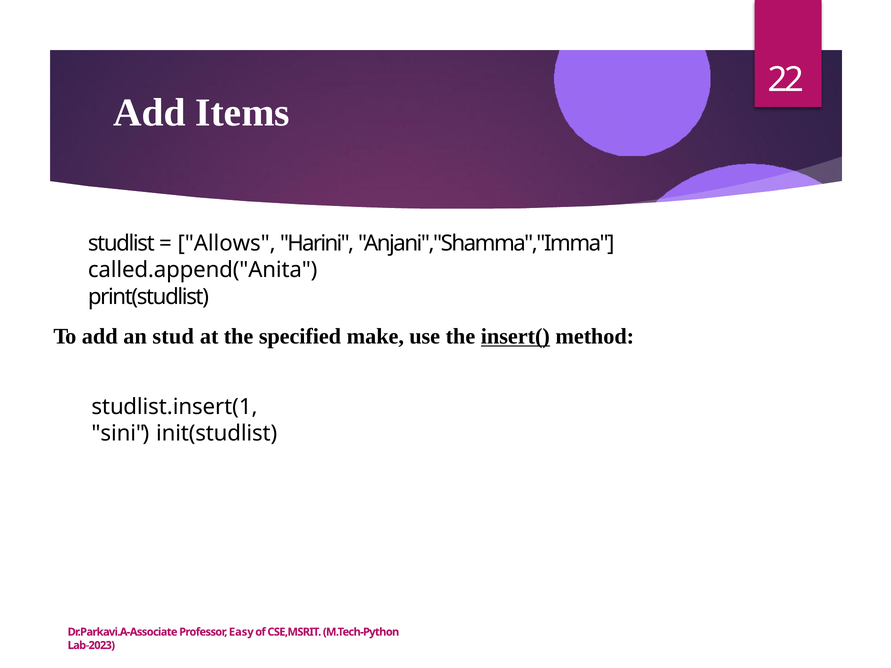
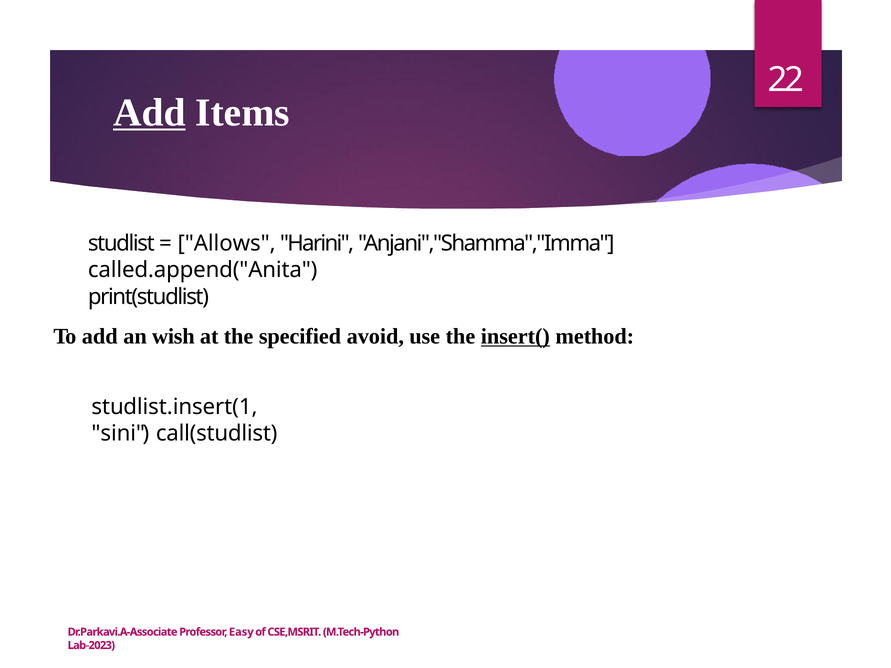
Add at (149, 113) underline: none -> present
stud: stud -> wish
make: make -> avoid
init(studlist: init(studlist -> call(studlist
